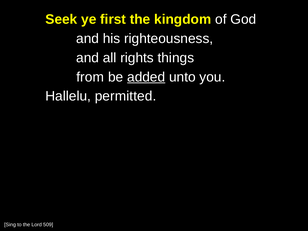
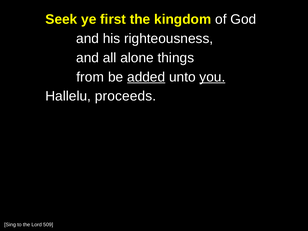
rights: rights -> alone
you underline: none -> present
permitted: permitted -> proceeds
